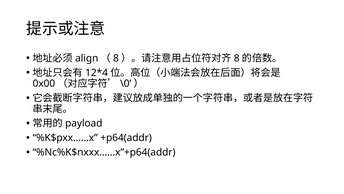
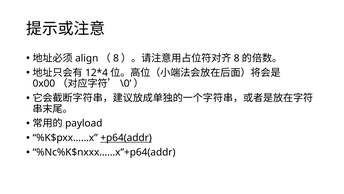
+p64(addr underline: none -> present
